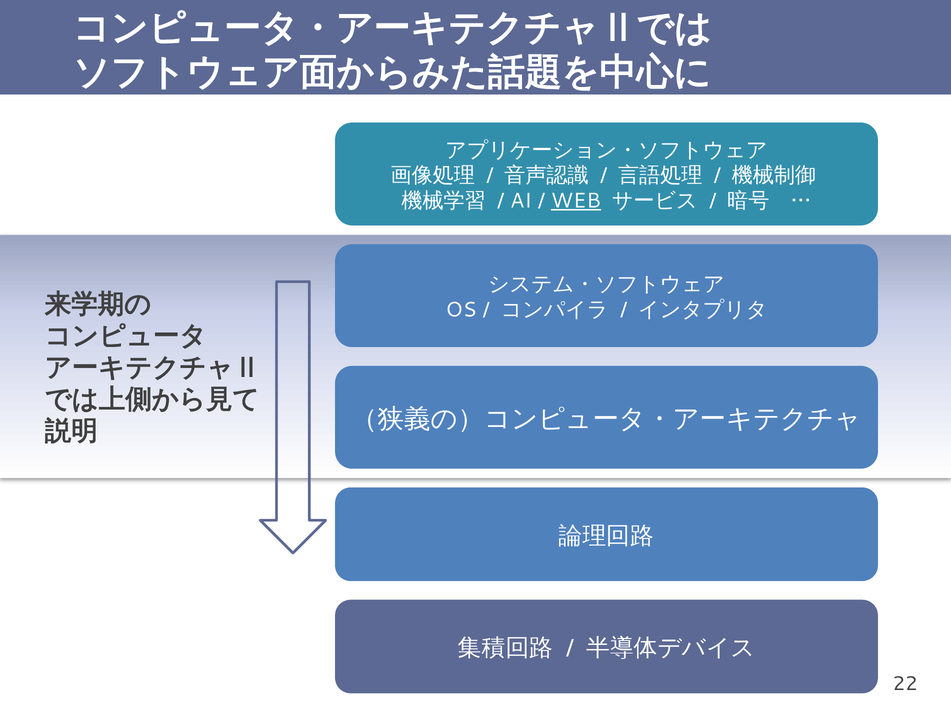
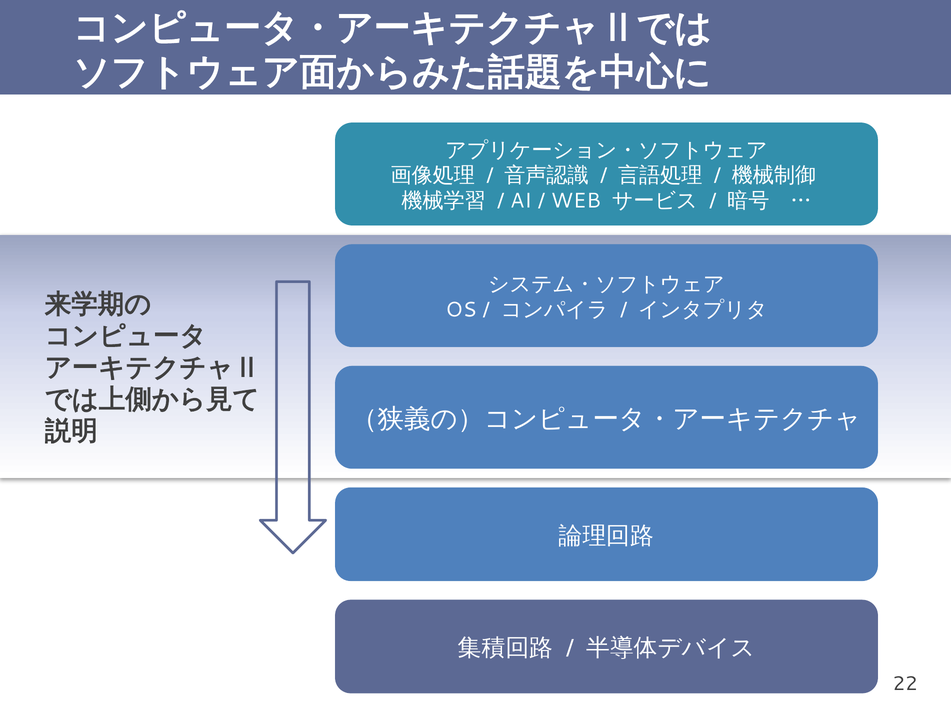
WEB underline: present -> none
